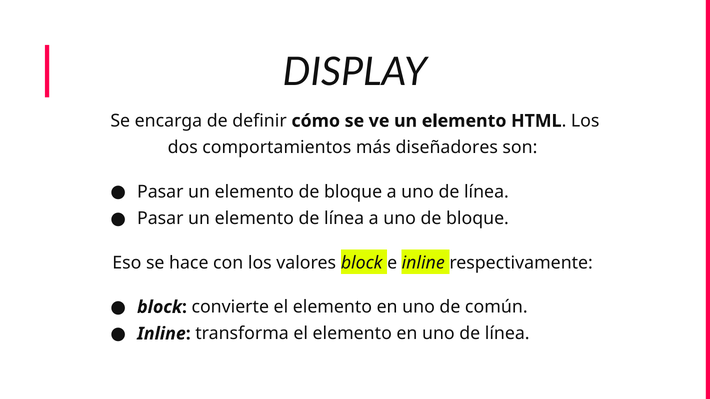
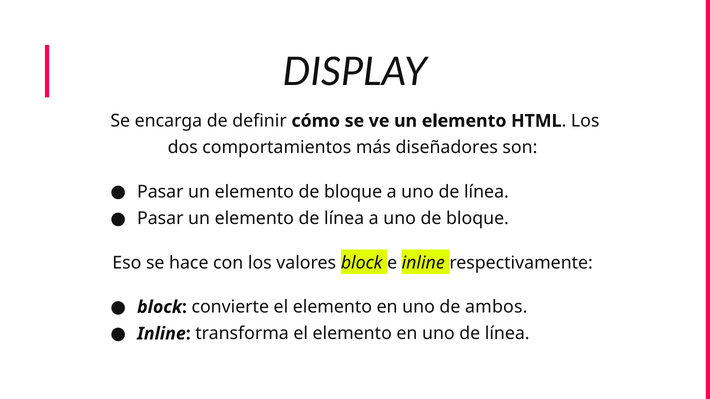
común: común -> ambos
